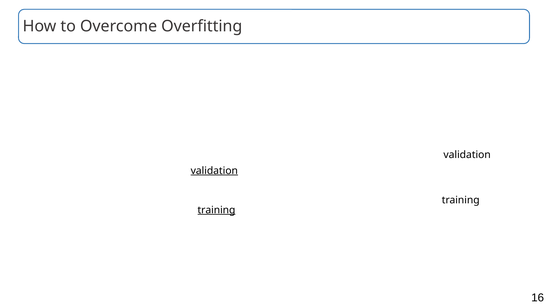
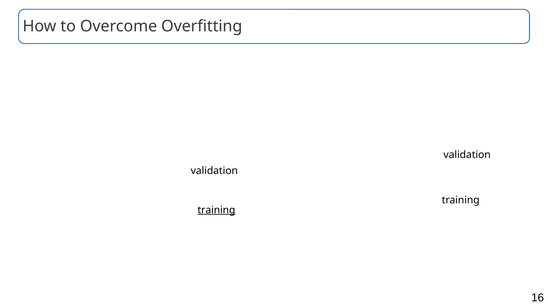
validation at (214, 171) underline: present -> none
